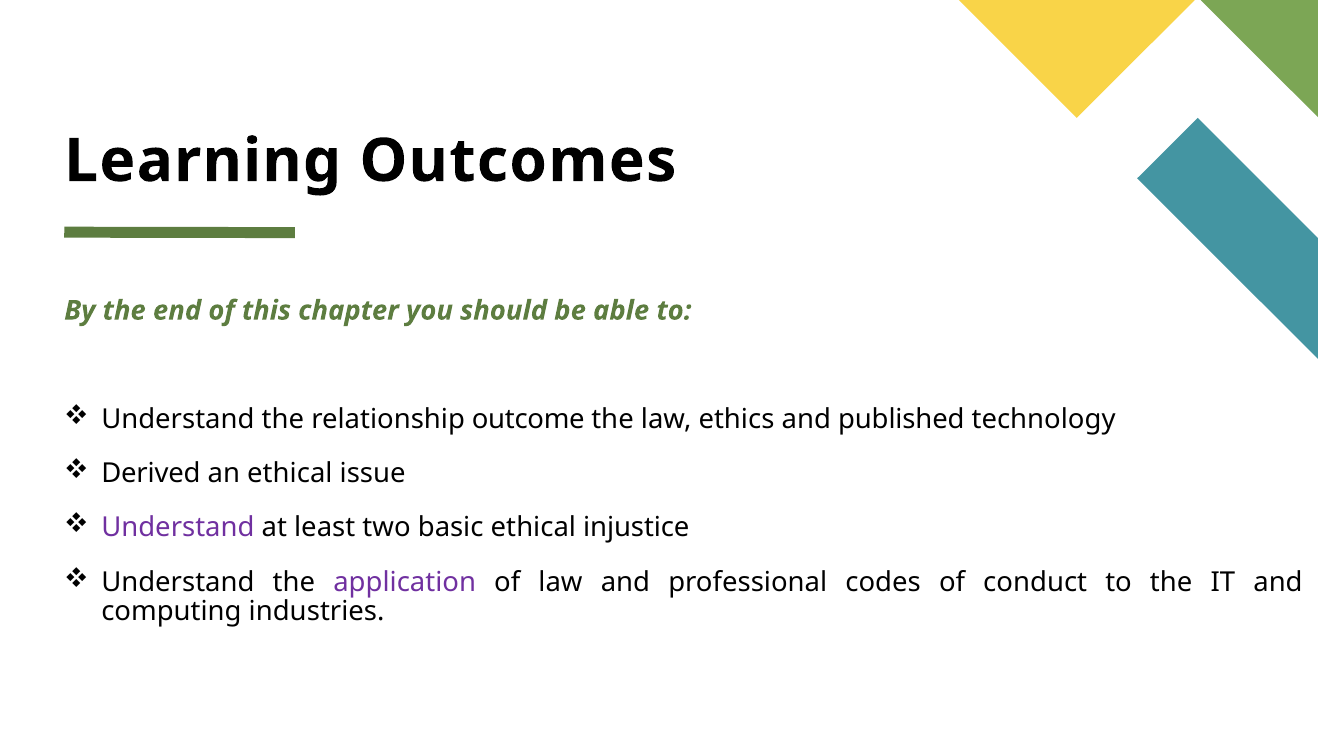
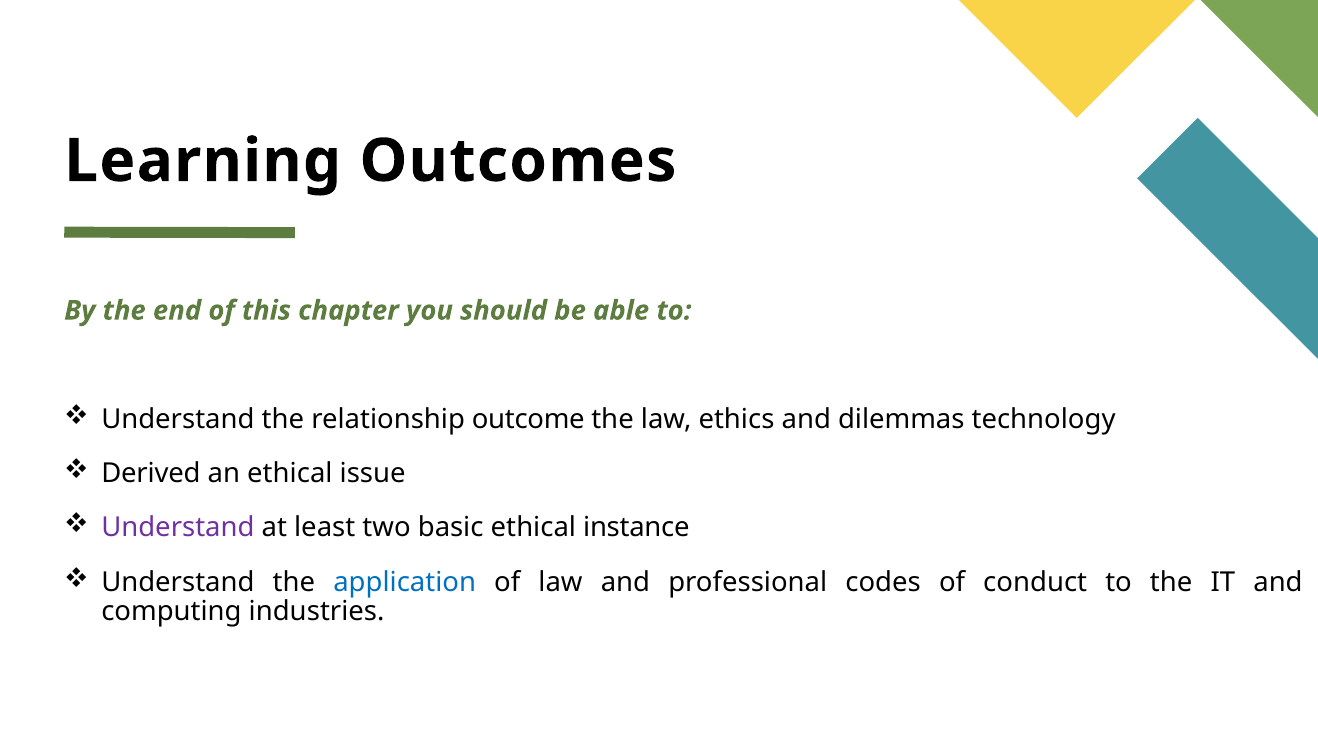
published: published -> dilemmas
injustice: injustice -> instance
application colour: purple -> blue
